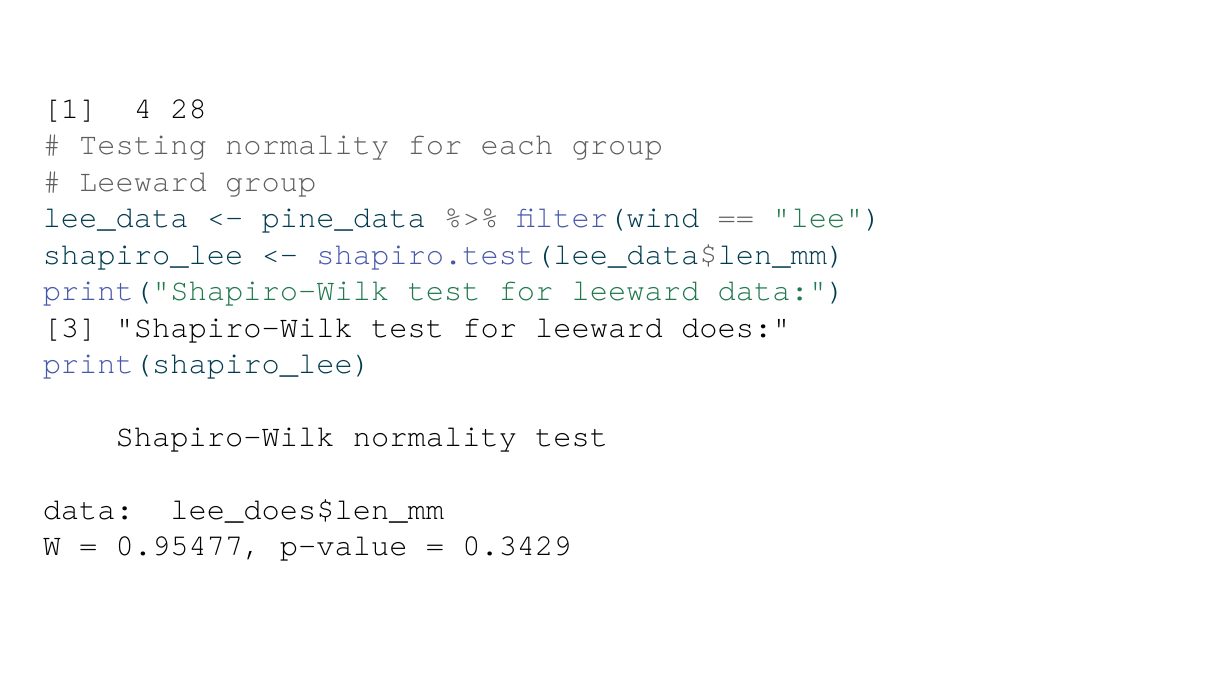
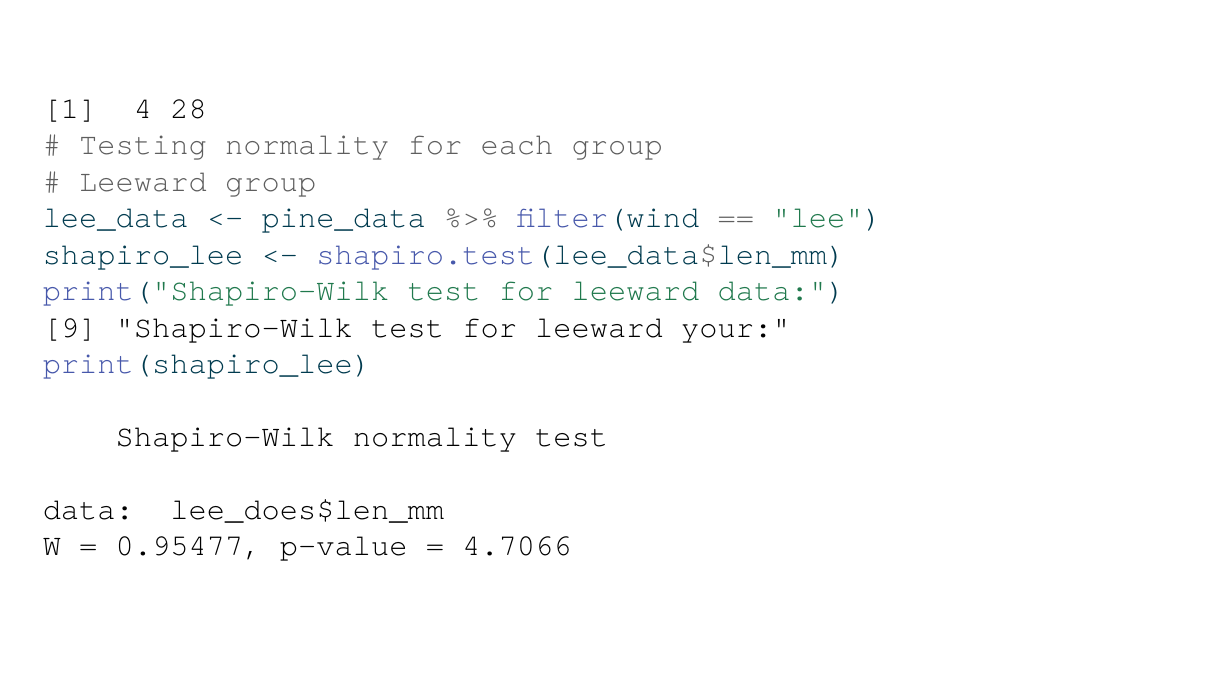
3: 3 -> 9
does: does -> your
0.3429: 0.3429 -> 4.7066
